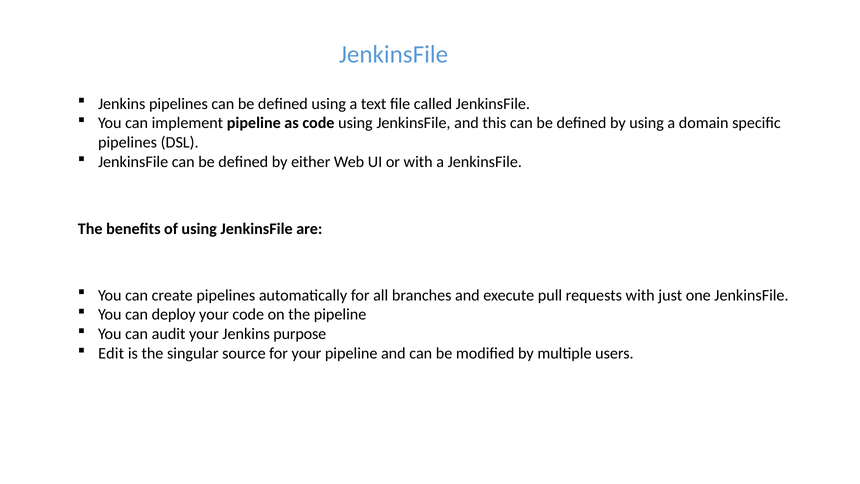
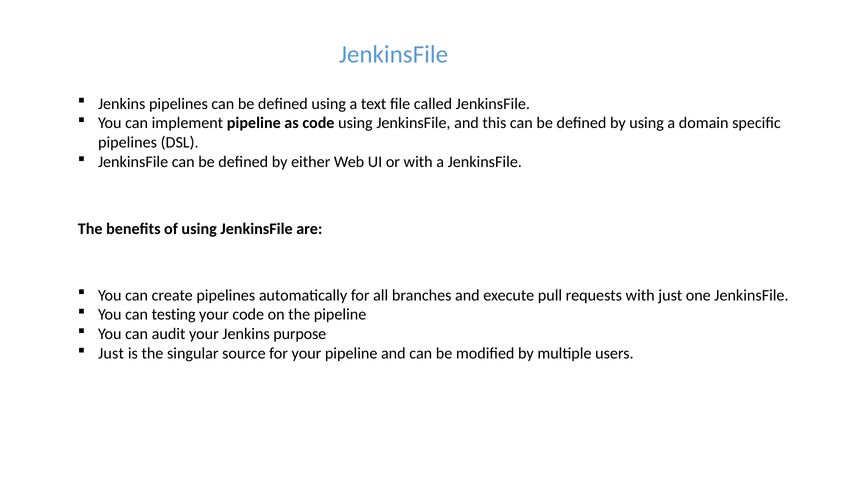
deploy: deploy -> testing
Edit at (111, 353): Edit -> Just
